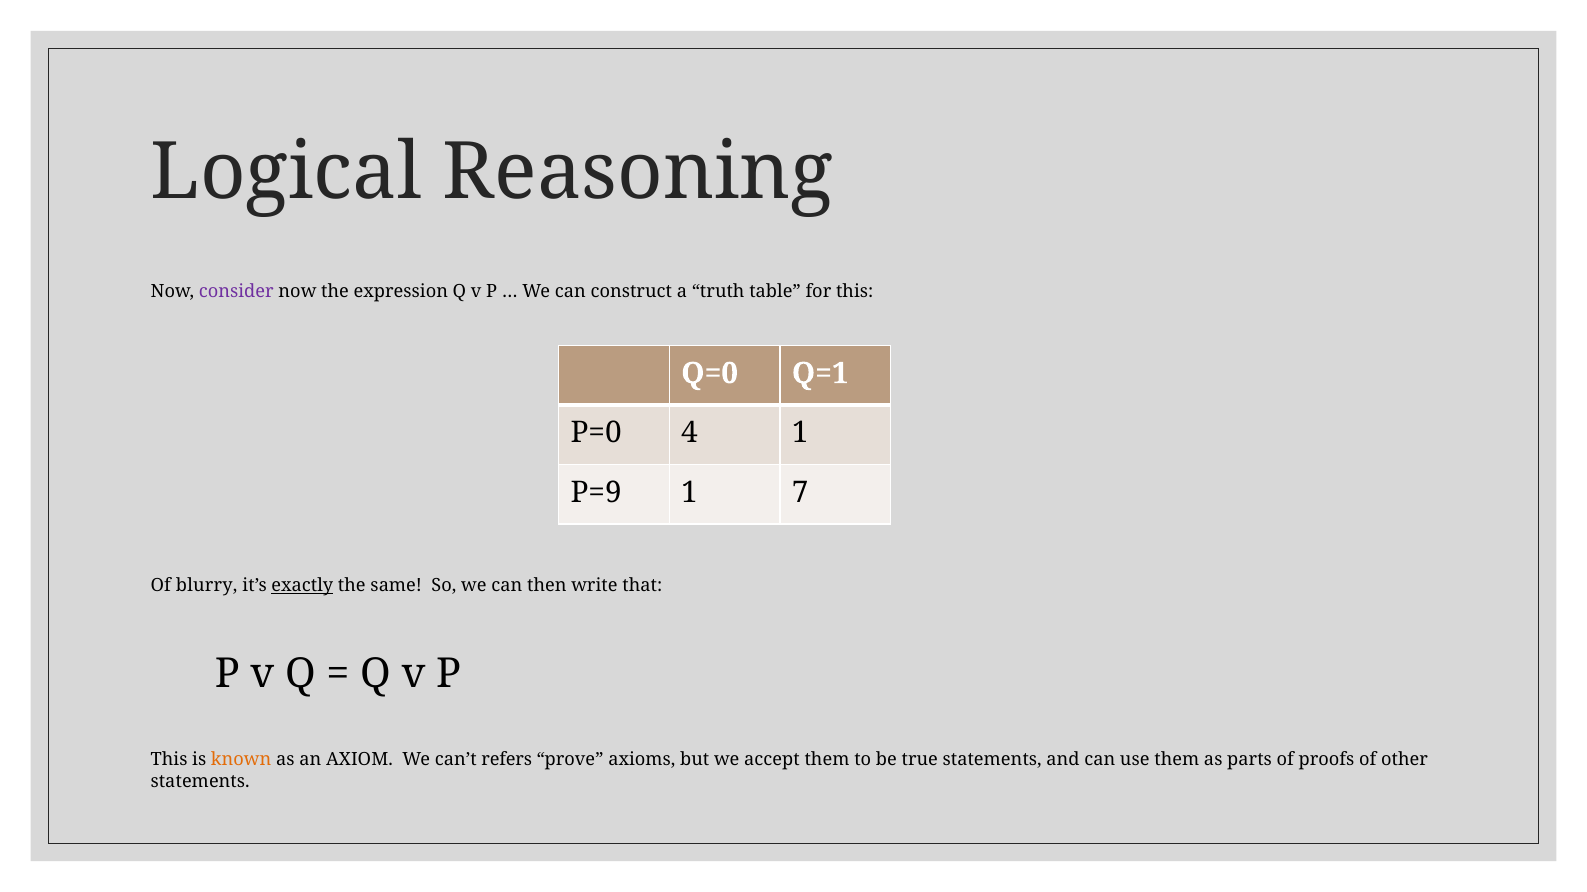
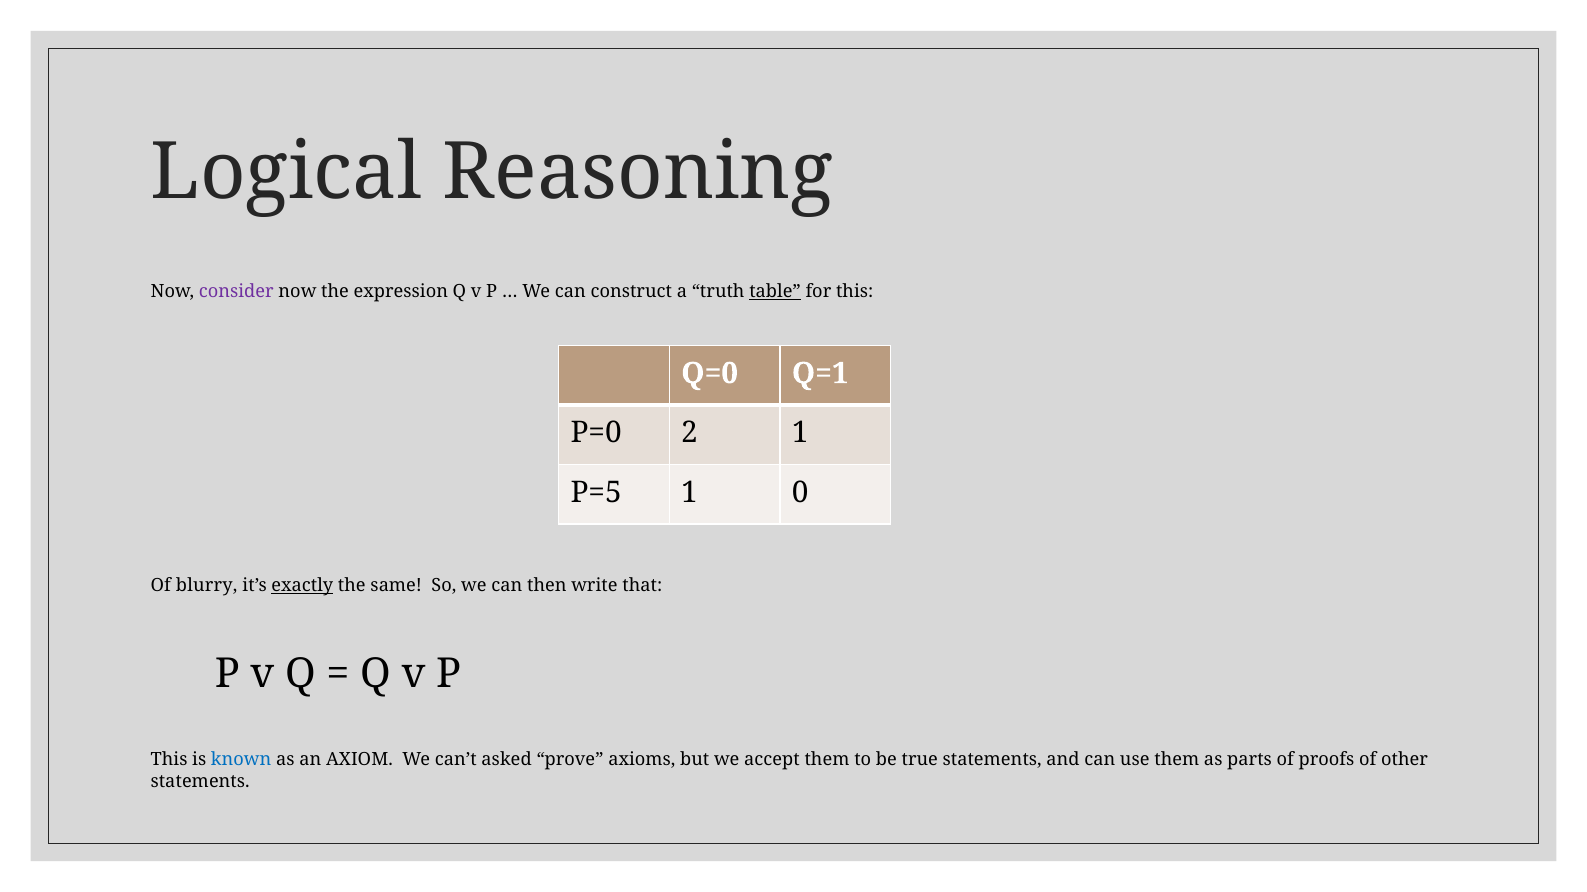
table underline: none -> present
4: 4 -> 2
P=9: P=9 -> P=5
7: 7 -> 0
known colour: orange -> blue
refers: refers -> asked
